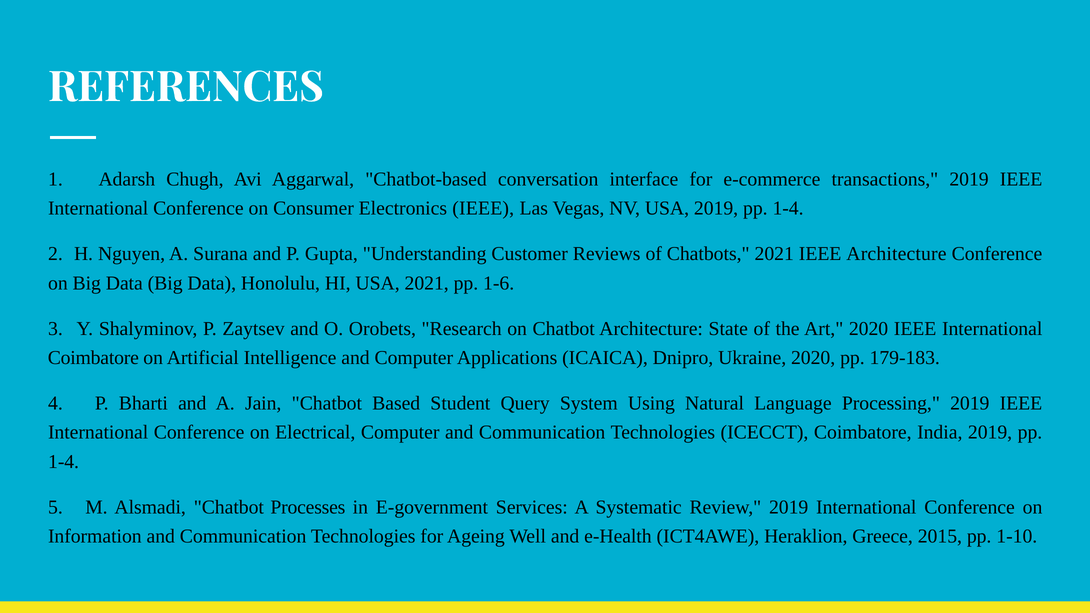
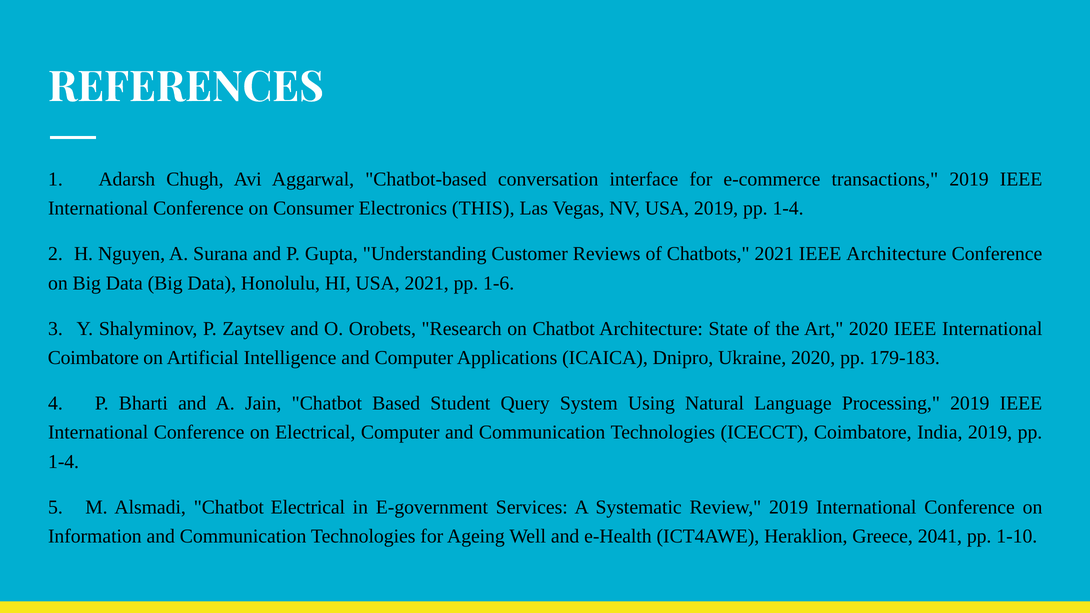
Electronics IEEE: IEEE -> THIS
Chatbot Processes: Processes -> Electrical
2015: 2015 -> 2041
